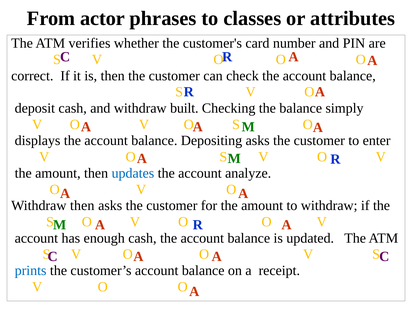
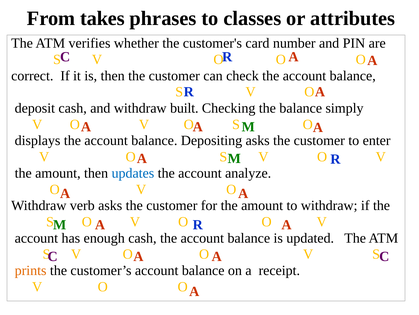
actor: actor -> takes
Withdraw then: then -> verb
prints colour: blue -> orange
